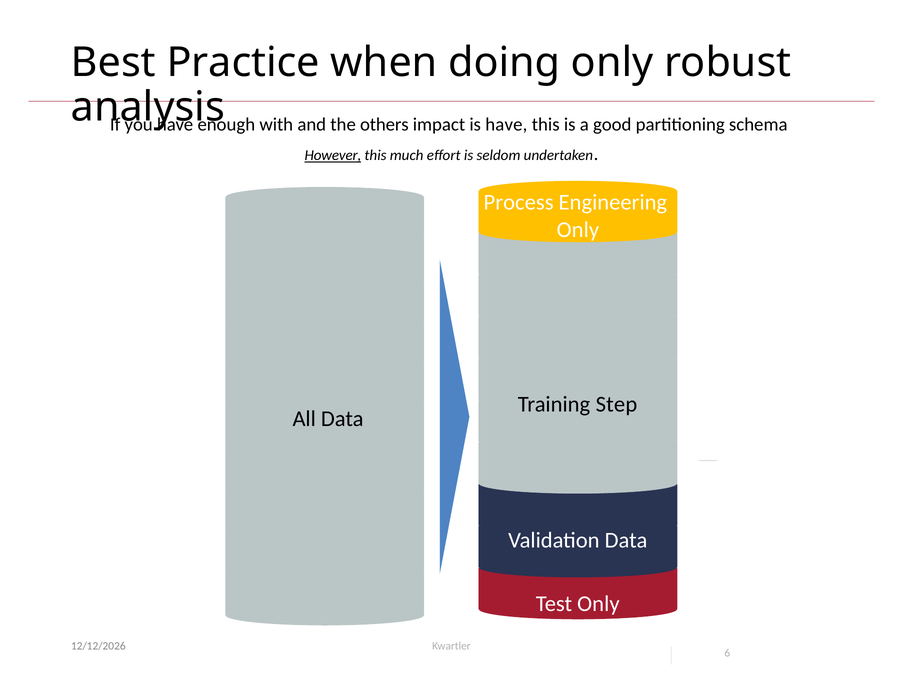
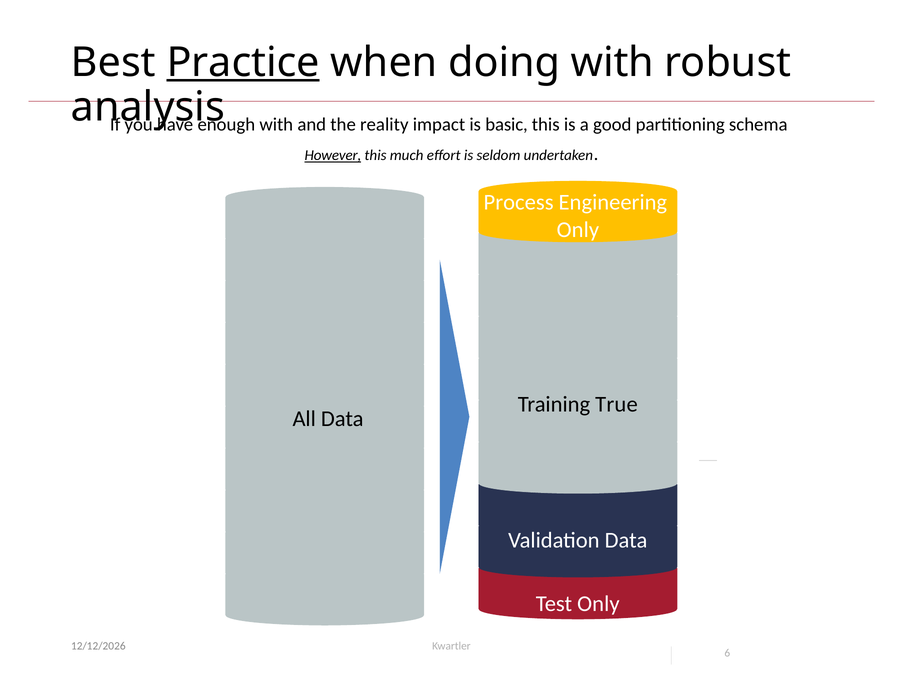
Practice underline: none -> present
doing only: only -> with
others: others -> reality
is have: have -> basic
Step: Step -> True
